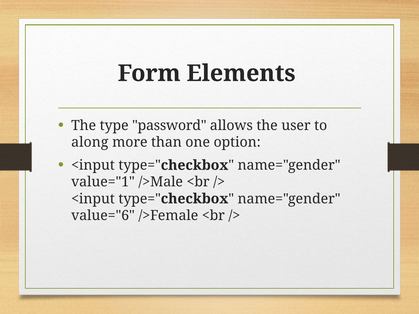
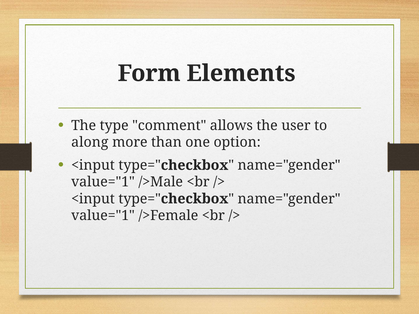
password: password -> comment
value="6 at (103, 216): value="6 -> value="1
